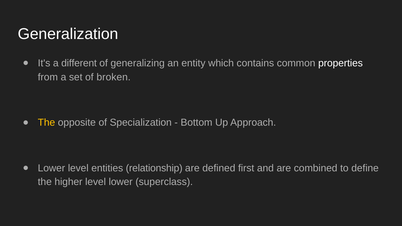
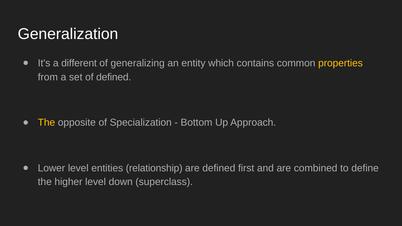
properties colour: white -> yellow
of broken: broken -> defined
level lower: lower -> down
